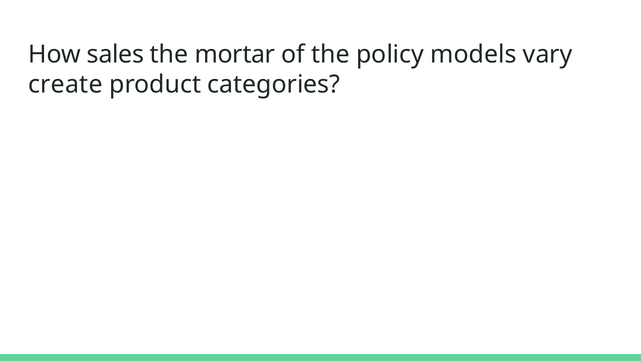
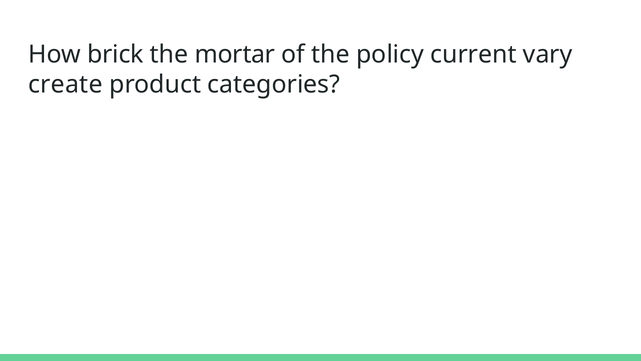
sales: sales -> brick
models: models -> current
